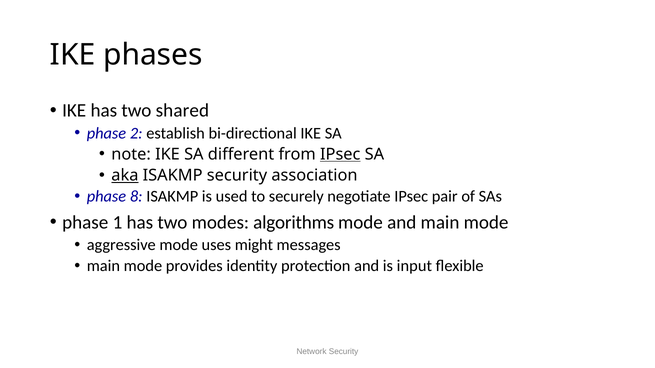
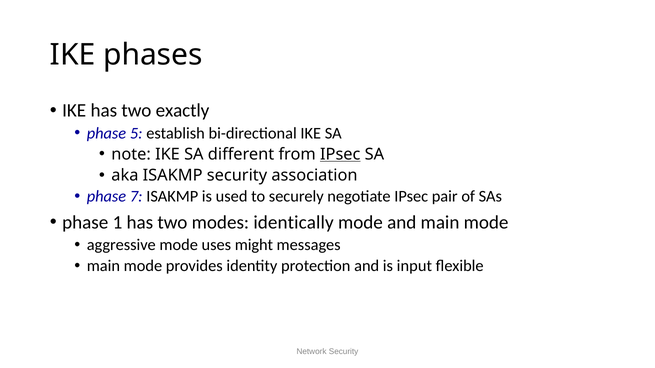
shared: shared -> exactly
2: 2 -> 5
aka underline: present -> none
8: 8 -> 7
algorithms: algorithms -> identically
